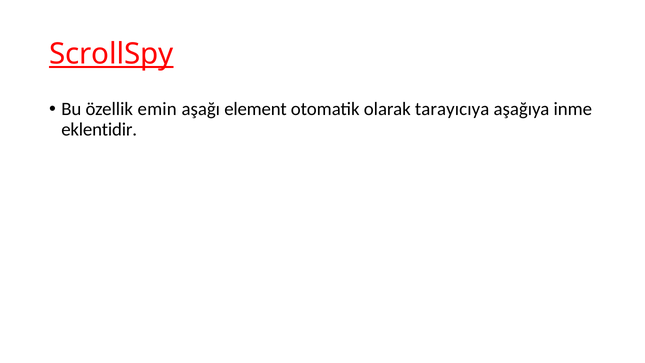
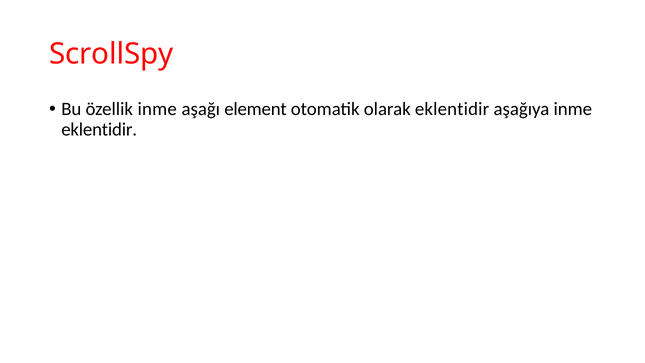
ScrollSpy underline: present -> none
özellik emin: emin -> inme
olarak tarayıcıya: tarayıcıya -> eklentidir
